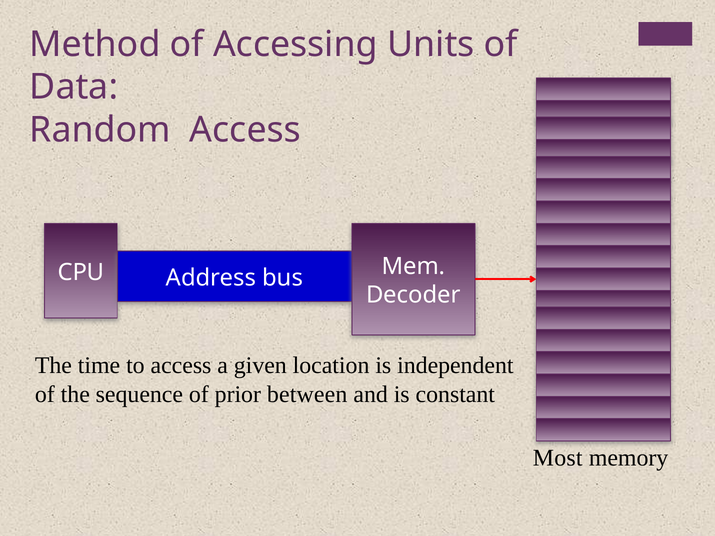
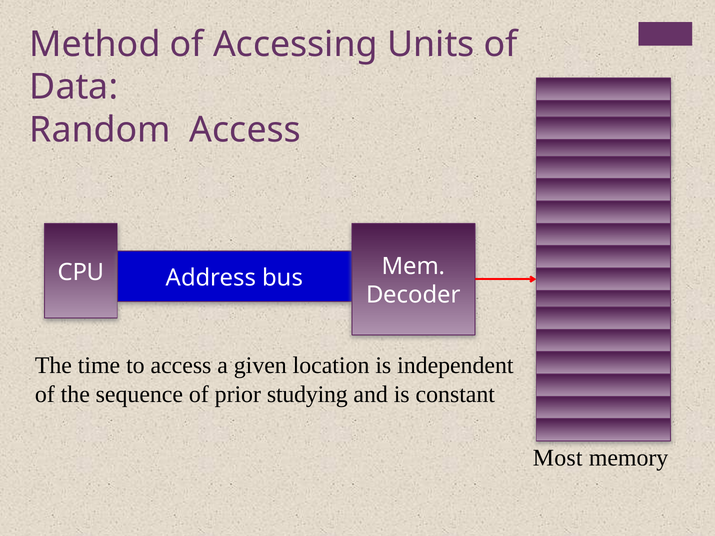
between: between -> studying
